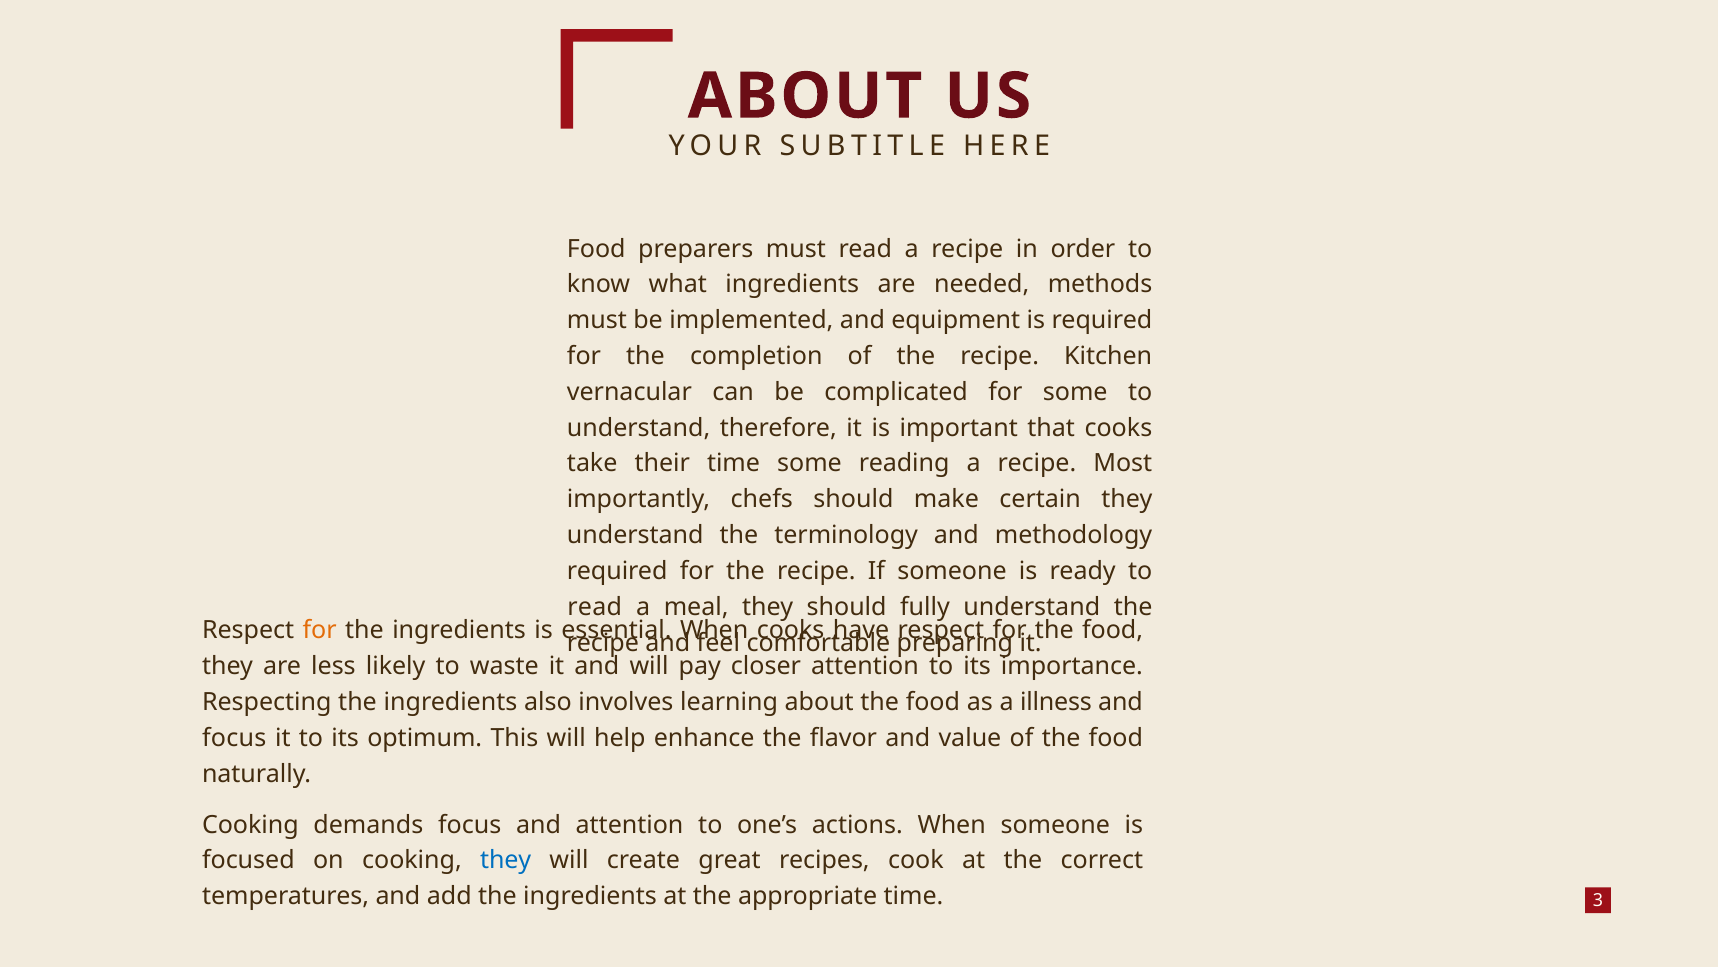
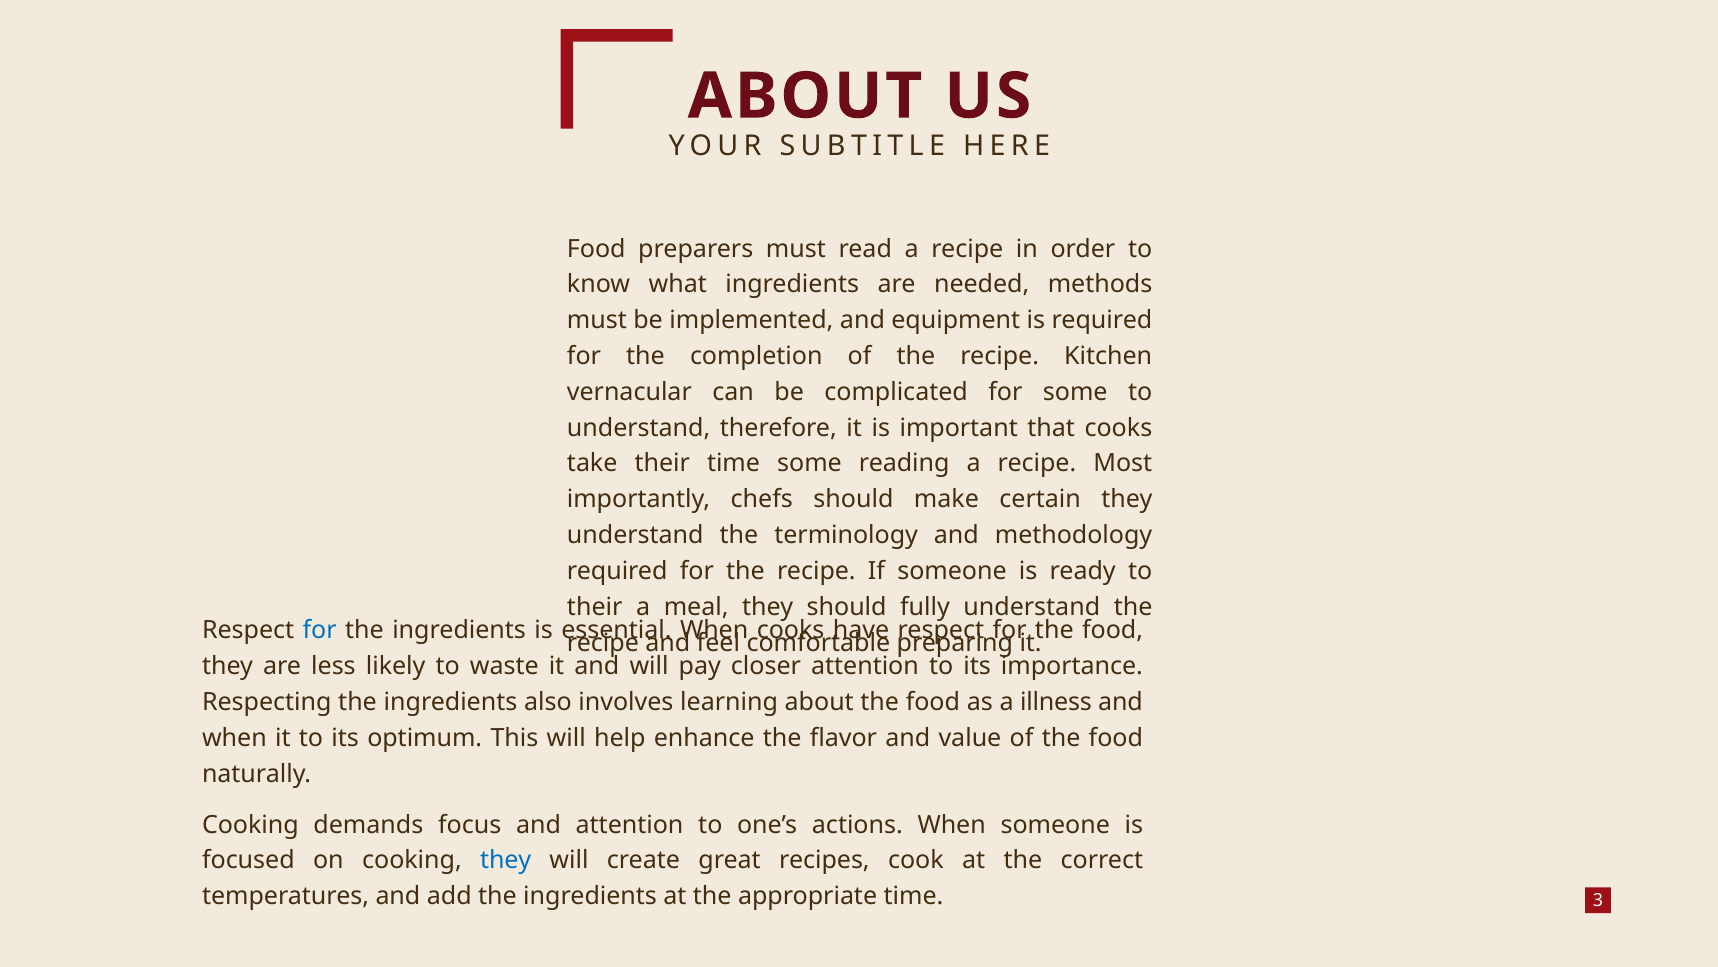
read at (595, 607): read -> their
for at (320, 630) colour: orange -> blue
focus at (234, 738): focus -> when
